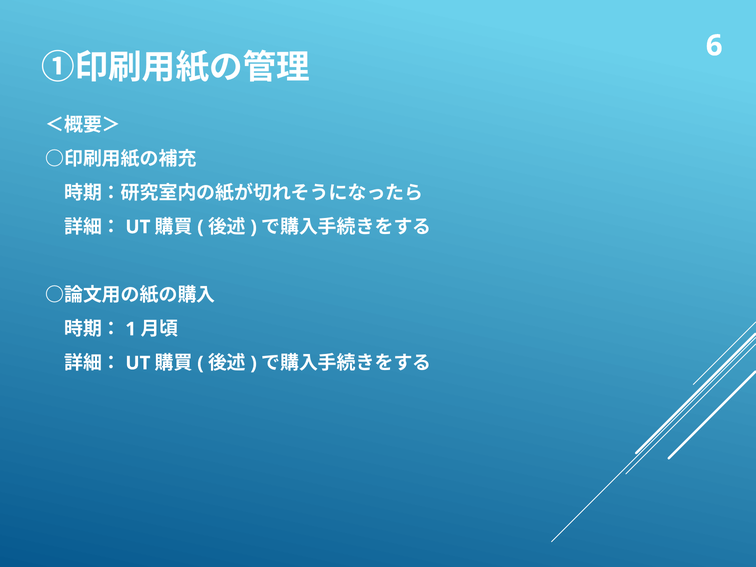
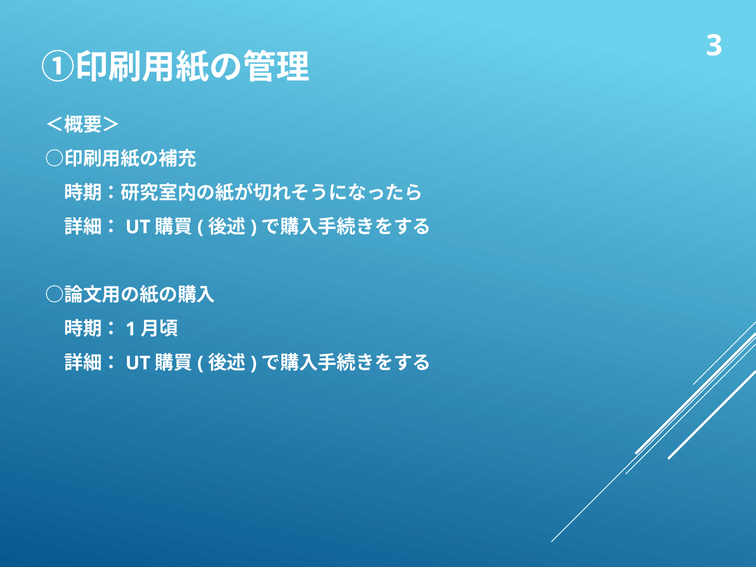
6: 6 -> 3
